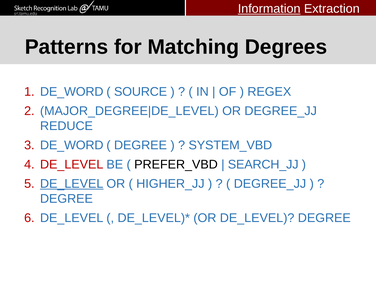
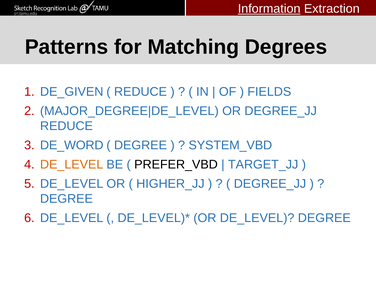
DE_WORD at (72, 92): DE_WORD -> DE_GIVEN
SOURCE at (141, 92): SOURCE -> REDUCE
REGEX: REGEX -> FIELDS
DE_LEVEL at (72, 164) colour: red -> orange
SEARCH_JJ: SEARCH_JJ -> TARGET_JJ
DE_LEVEL at (72, 184) underline: present -> none
